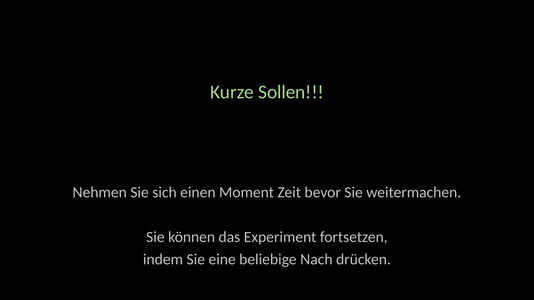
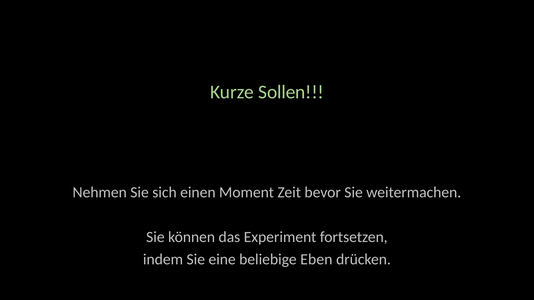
Nach: Nach -> Eben
